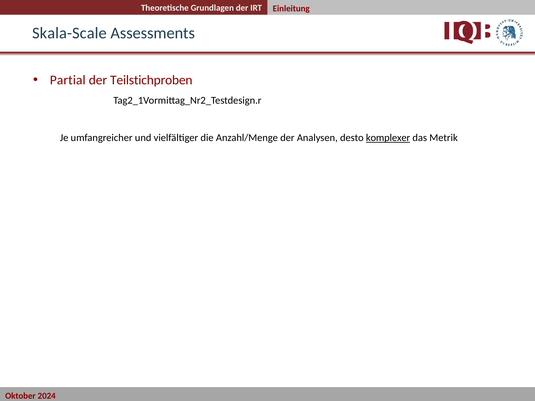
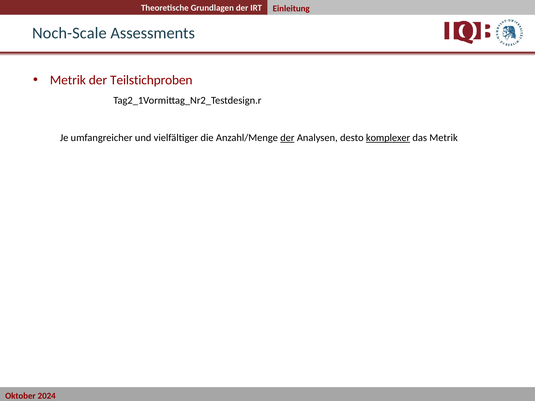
Skala-Scale: Skala-Scale -> Noch-Scale
Partial at (68, 80): Partial -> Metrik
der at (287, 138) underline: none -> present
